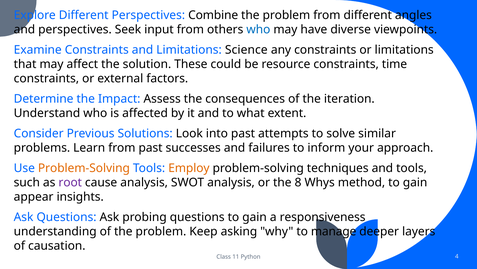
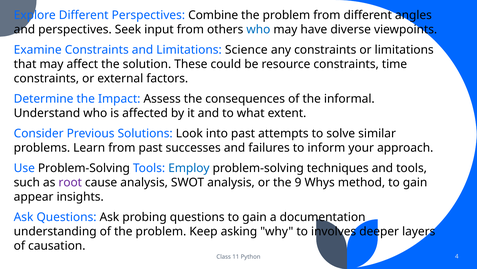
iteration: iteration -> informal
Problem-Solving at (84, 168) colour: orange -> black
Employ colour: orange -> blue
8: 8 -> 9
responsiveness: responsiveness -> documentation
manage: manage -> involves
